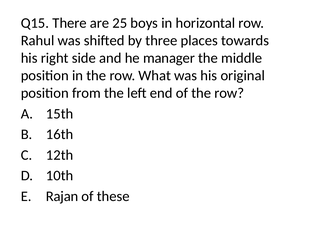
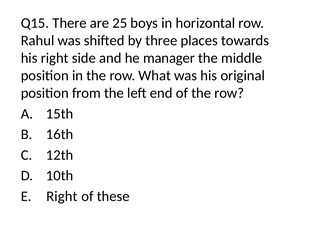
Rajan at (62, 197): Rajan -> Right
